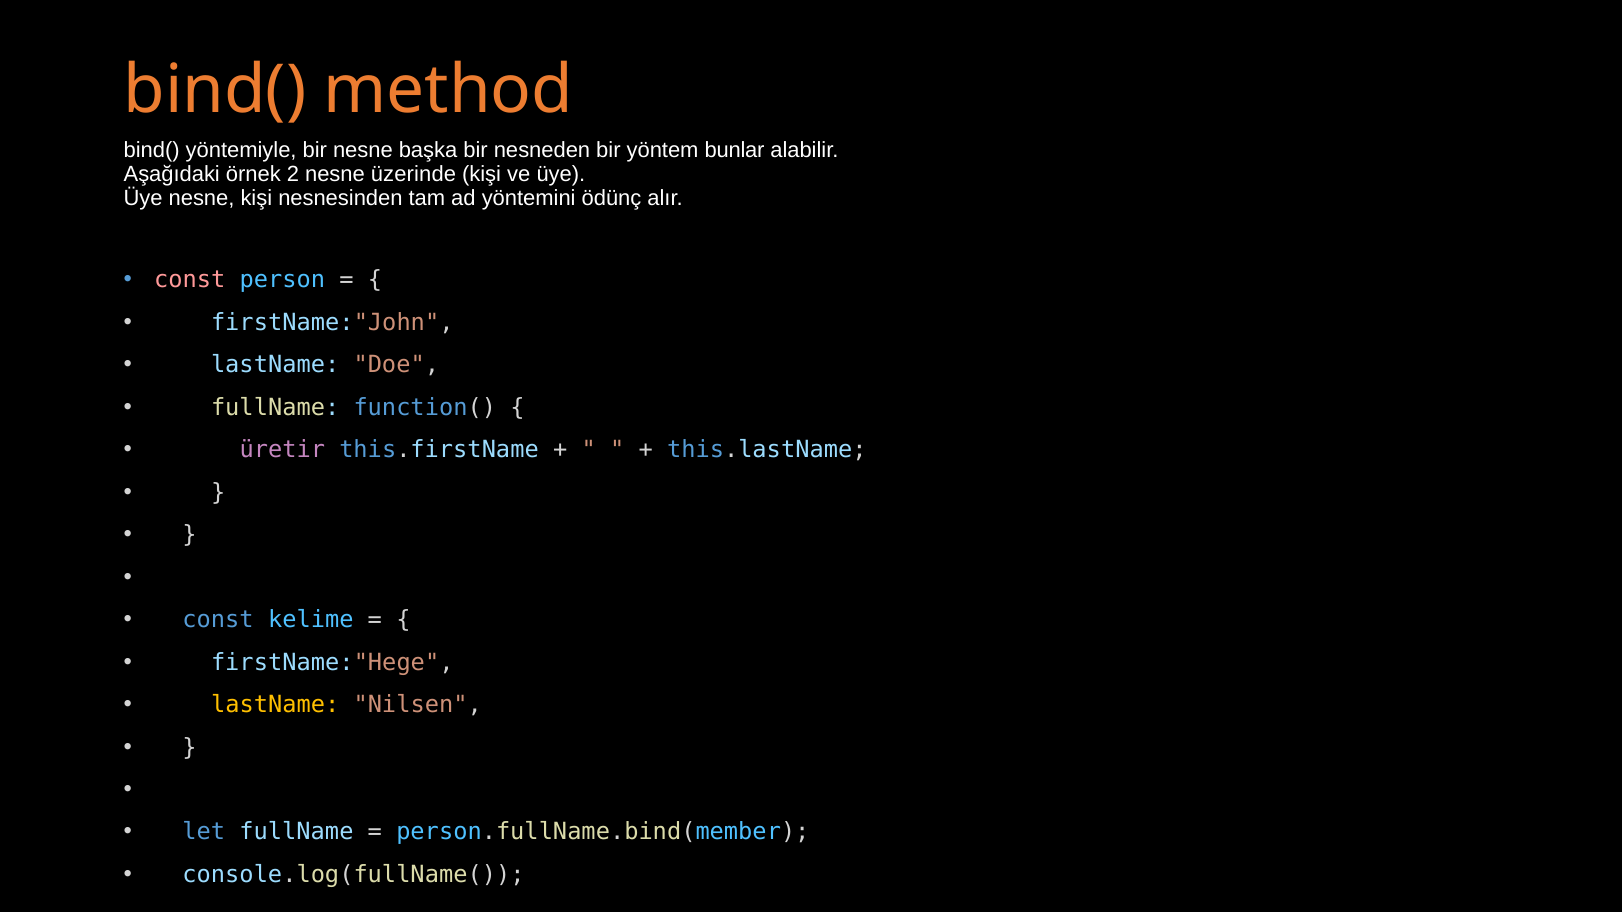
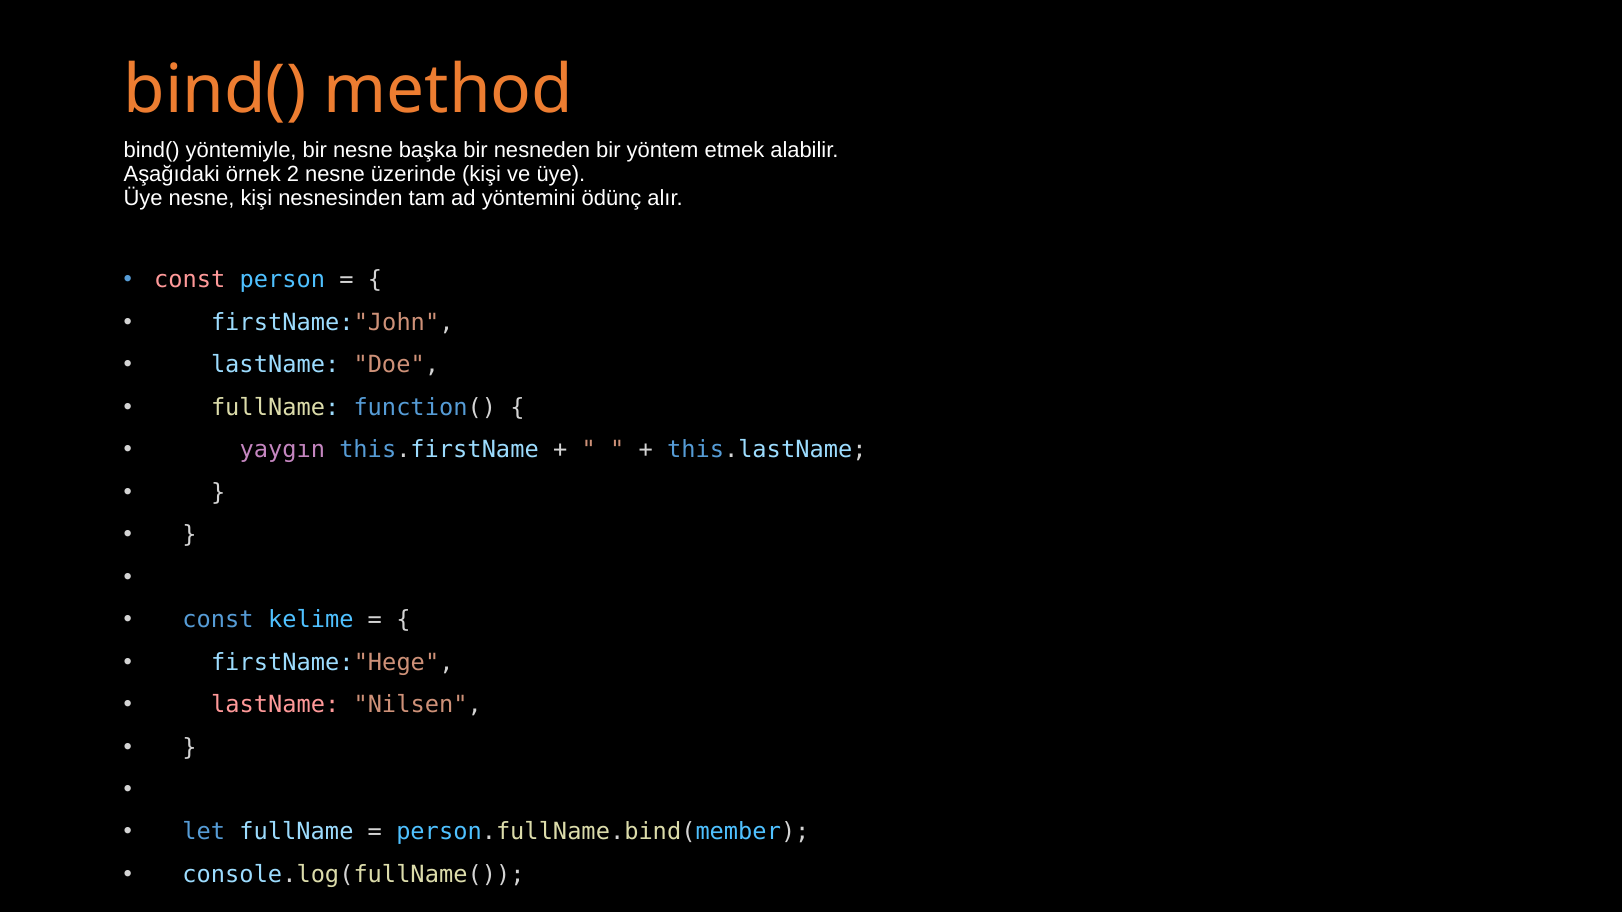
bunlar: bunlar -> etmek
üretir: üretir -> yaygın
lastName at (275, 705) colour: yellow -> pink
